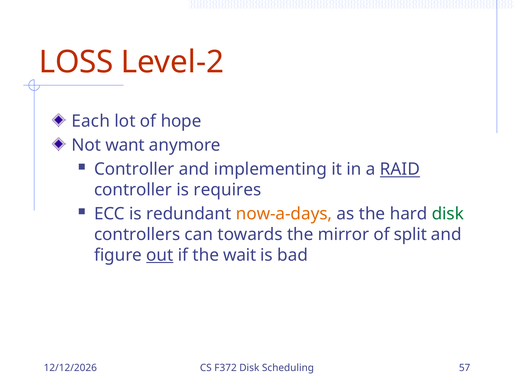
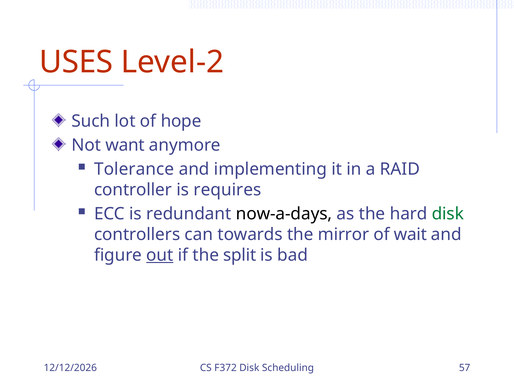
LOSS: LOSS -> USES
Each: Each -> Such
Controller at (134, 169): Controller -> Tolerance
RAID underline: present -> none
now-a-days colour: orange -> black
split: split -> wait
wait: wait -> split
